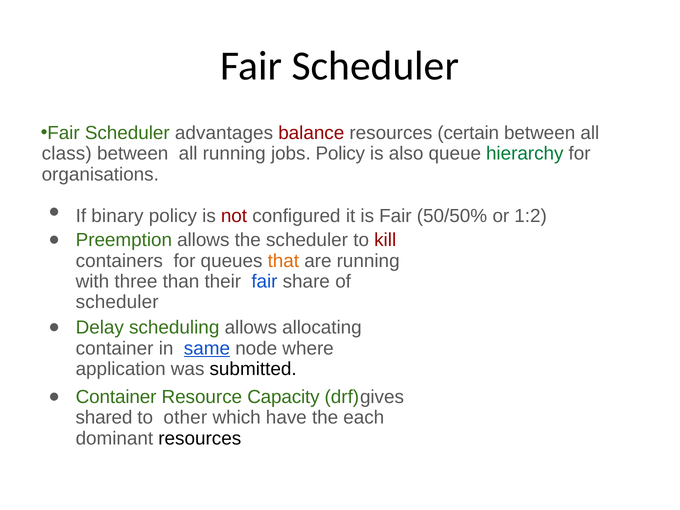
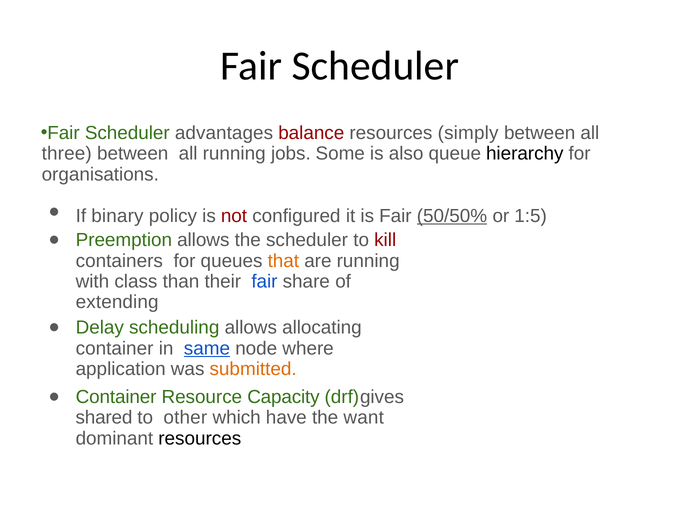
certain: certain -> simply
class: class -> three
jobs Policy: Policy -> Some
hierarchy colour: green -> black
50/50% underline: none -> present
1:2: 1:2 -> 1:5
three: three -> class
scheduler at (117, 302): scheduler -> extending
submitted colour: black -> orange
each: each -> want
